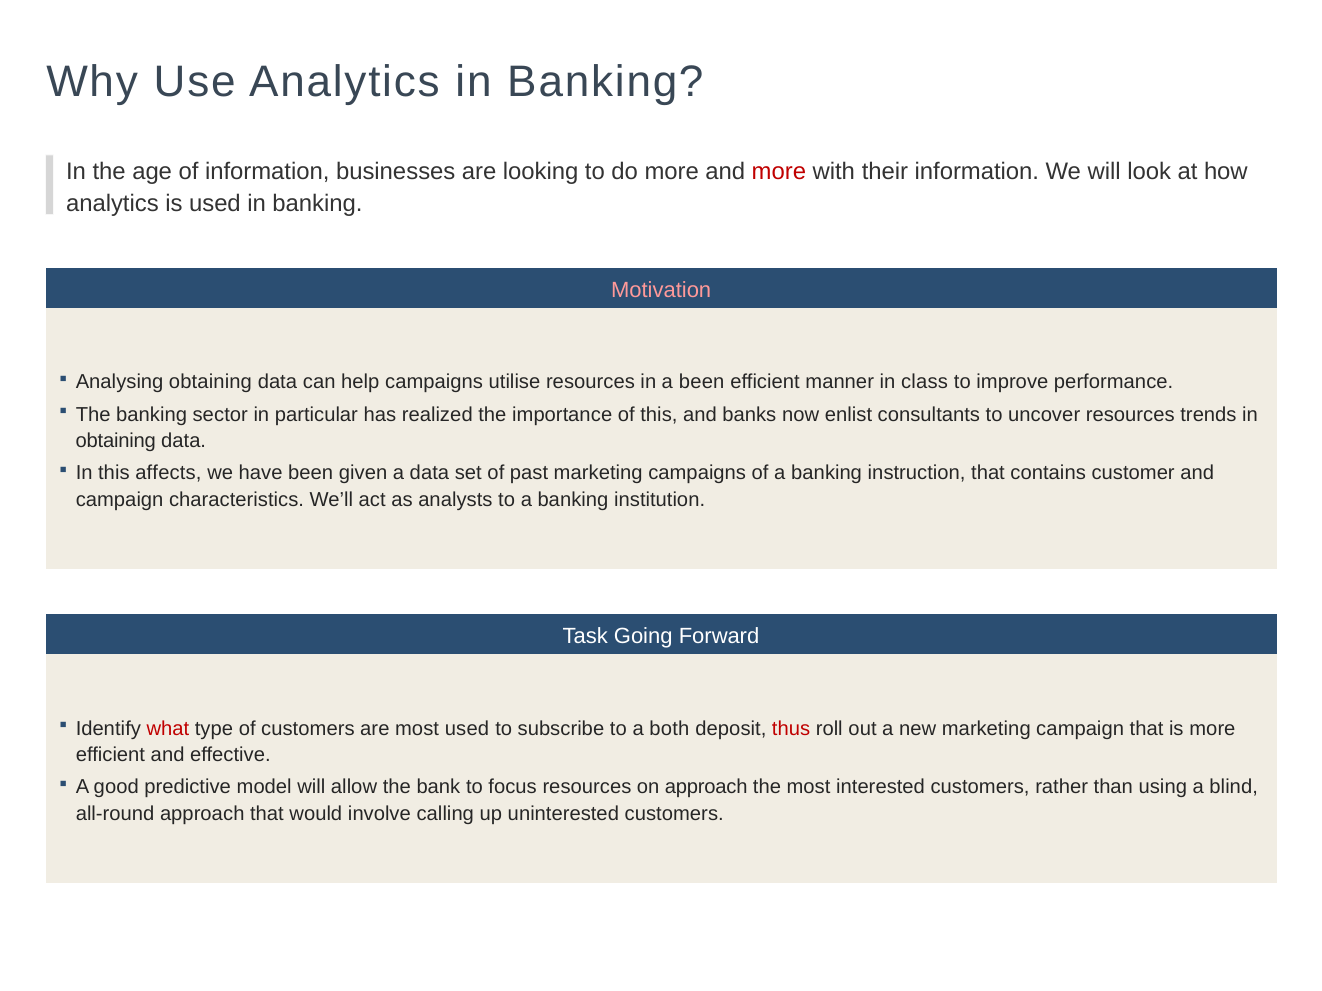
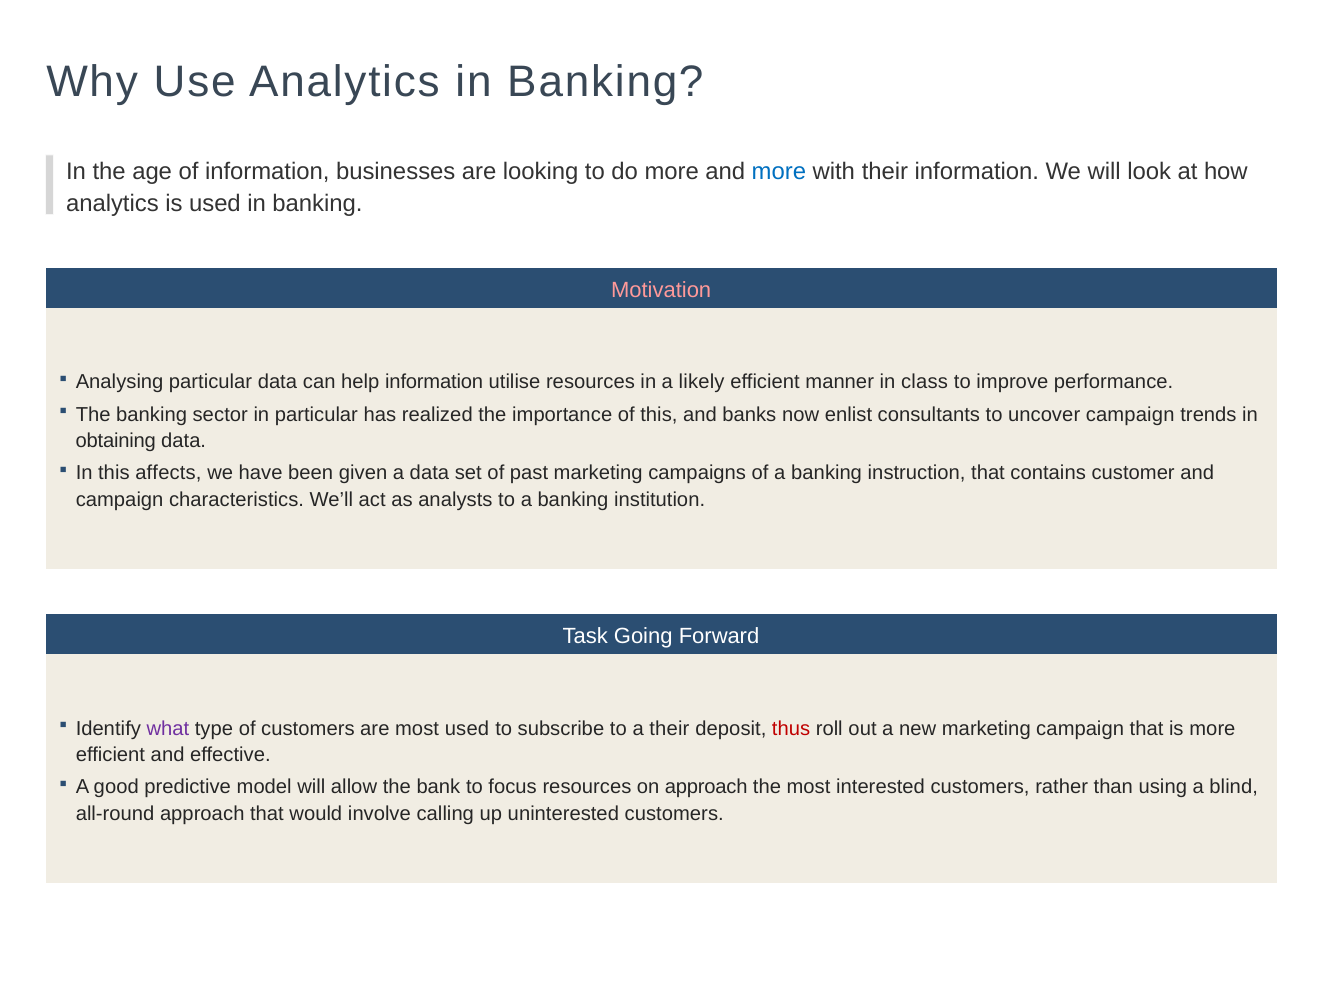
more at (779, 172) colour: red -> blue
Analysing obtaining: obtaining -> particular
help campaigns: campaigns -> information
a been: been -> likely
uncover resources: resources -> campaign
what colour: red -> purple
a both: both -> their
